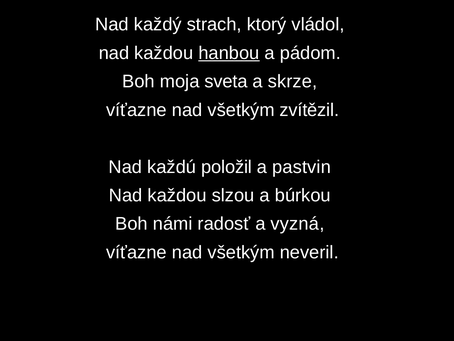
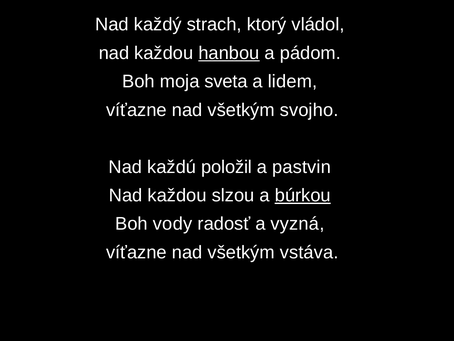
skrze: skrze -> lidem
zvítězil: zvítězil -> svojho
búrkou underline: none -> present
námi: námi -> vody
neveril: neveril -> vstáva
